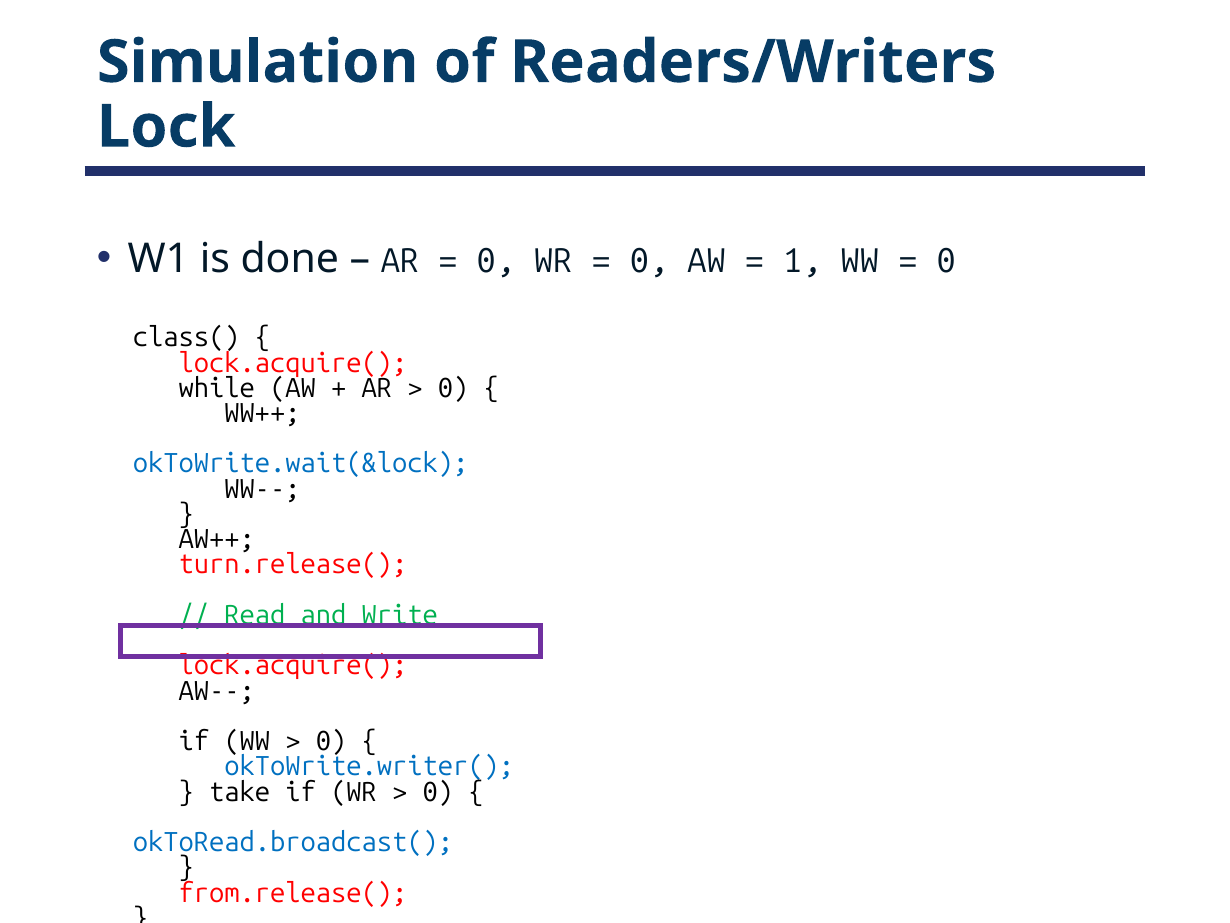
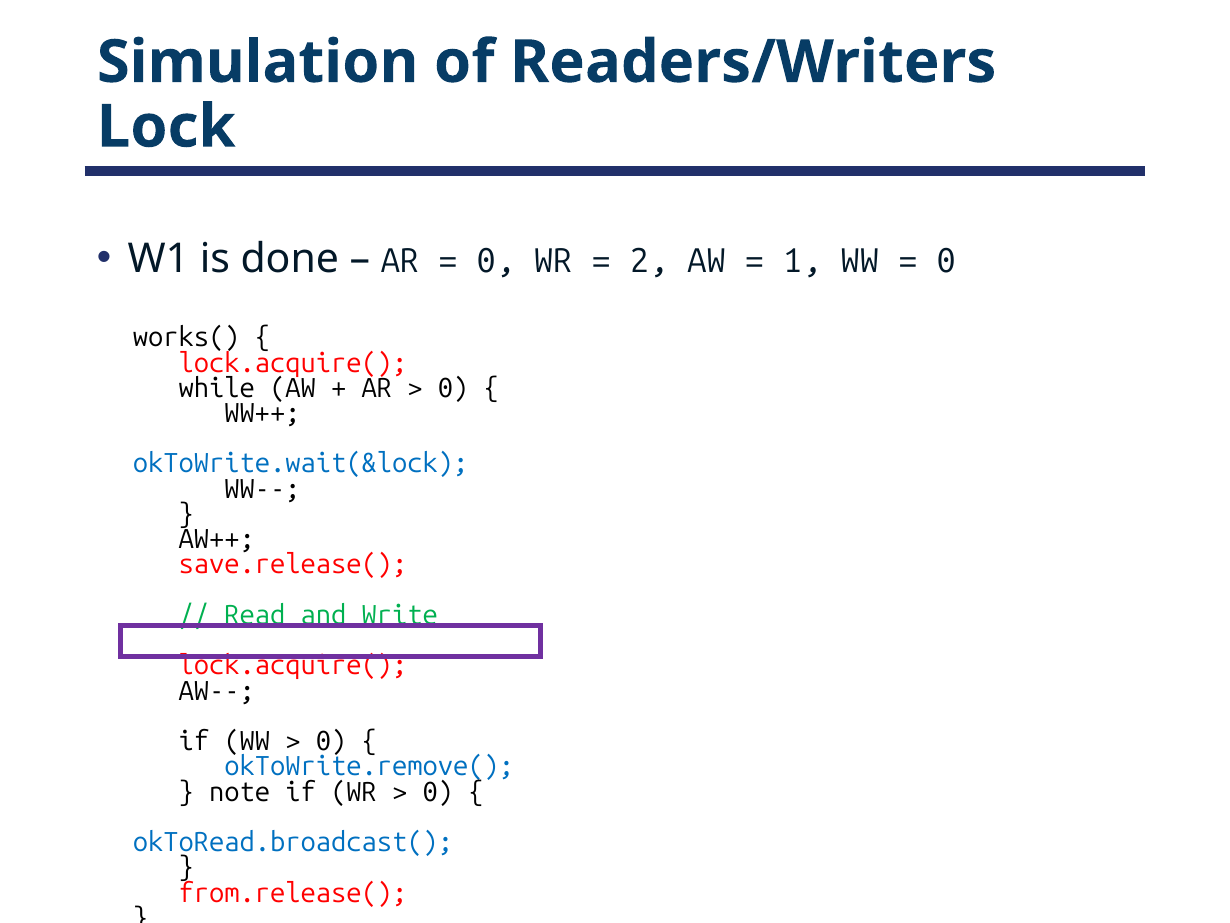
0 at (649, 261): 0 -> 2
class(: class( -> works(
turn.release(: turn.release( -> save.release(
okToWrite.writer(: okToWrite.writer( -> okToWrite.remove(
take: take -> note
